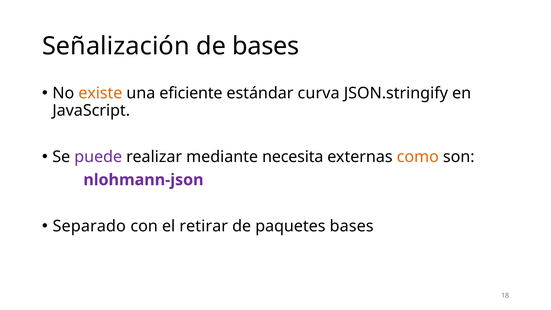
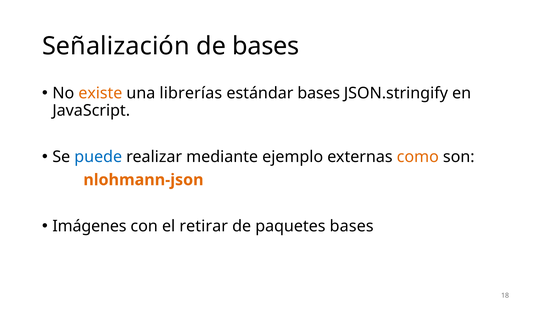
eficiente: eficiente -> librerías
estándar curva: curva -> bases
puede colour: purple -> blue
necesita: necesita -> ejemplo
nlohmann-json colour: purple -> orange
Separado: Separado -> Imágenes
